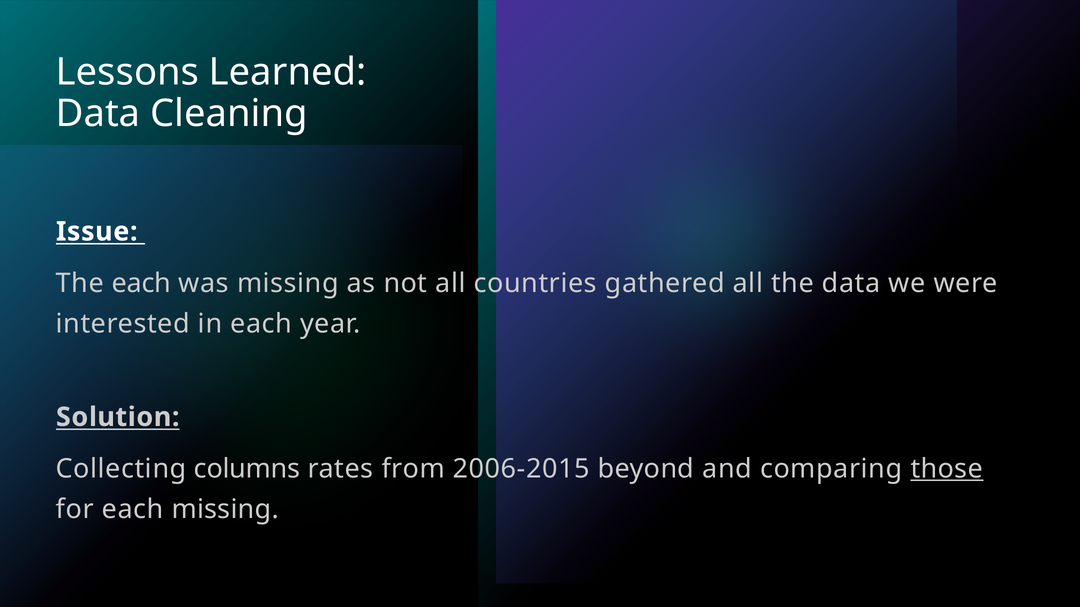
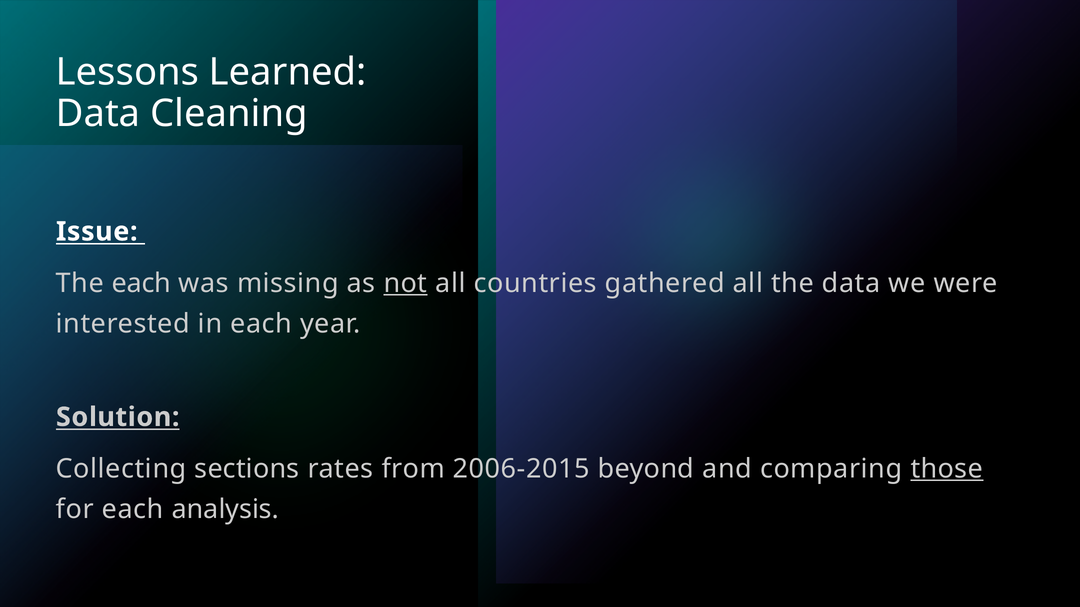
not underline: none -> present
columns: columns -> sections
each missing: missing -> analysis
